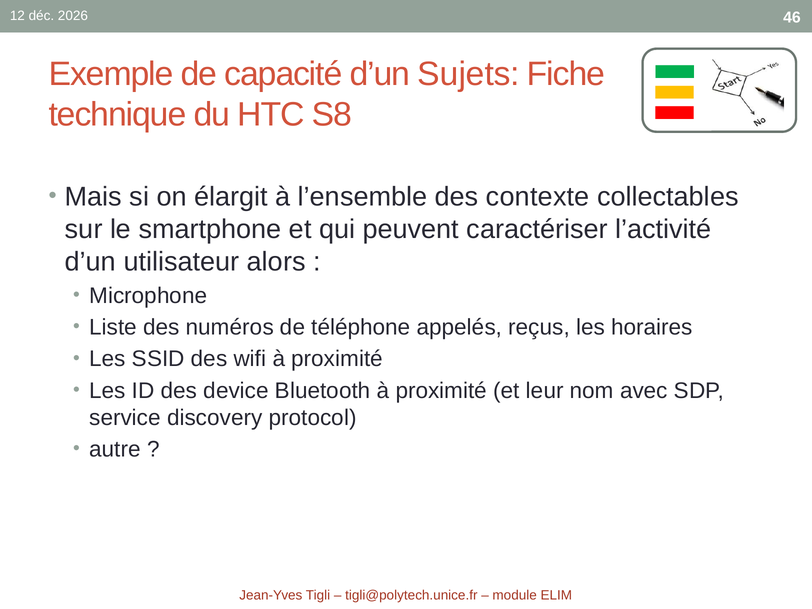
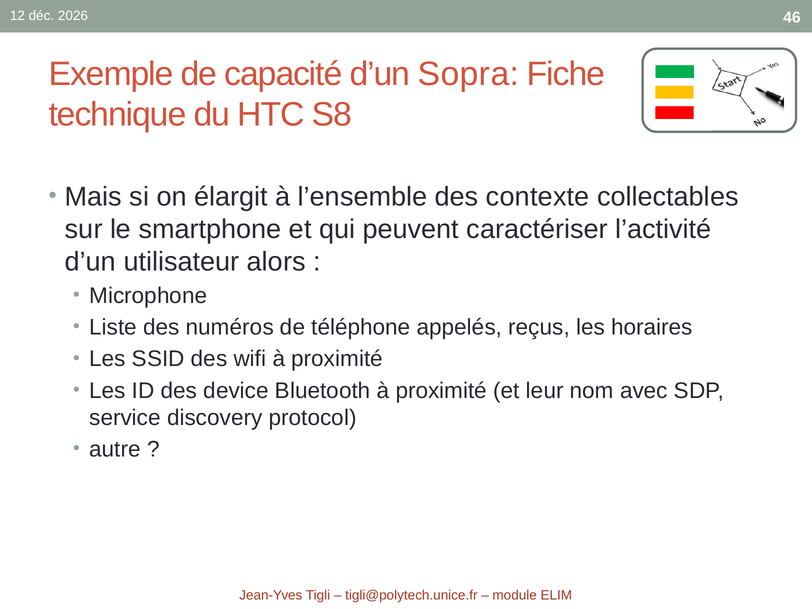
Sujets: Sujets -> Sopra
